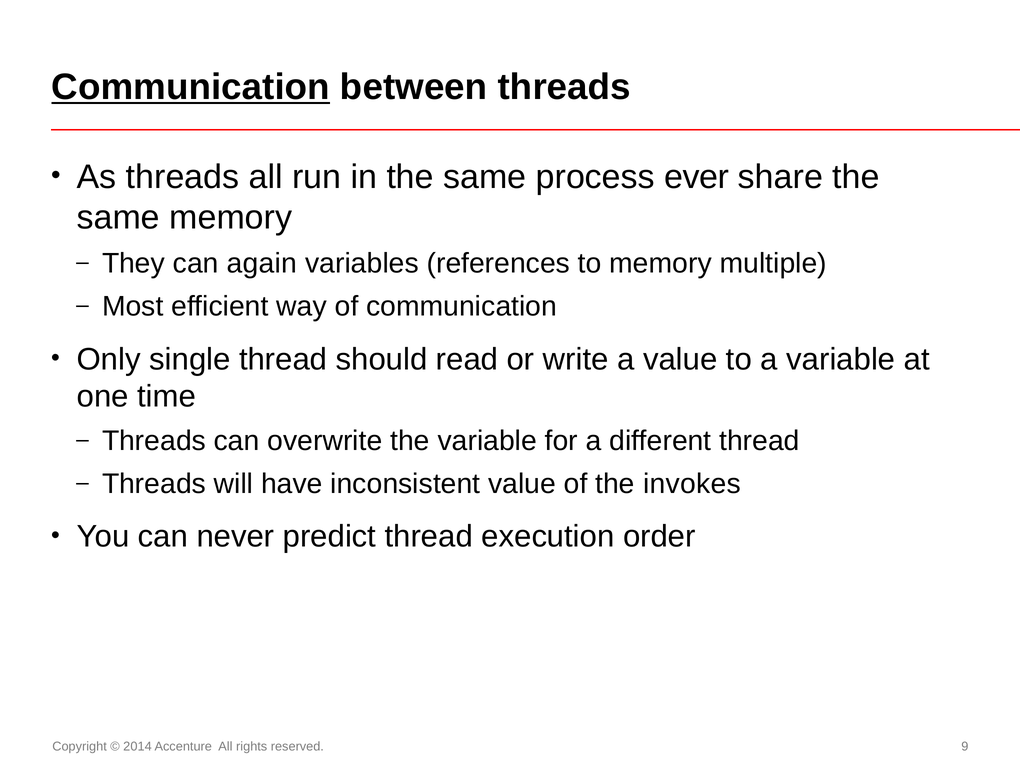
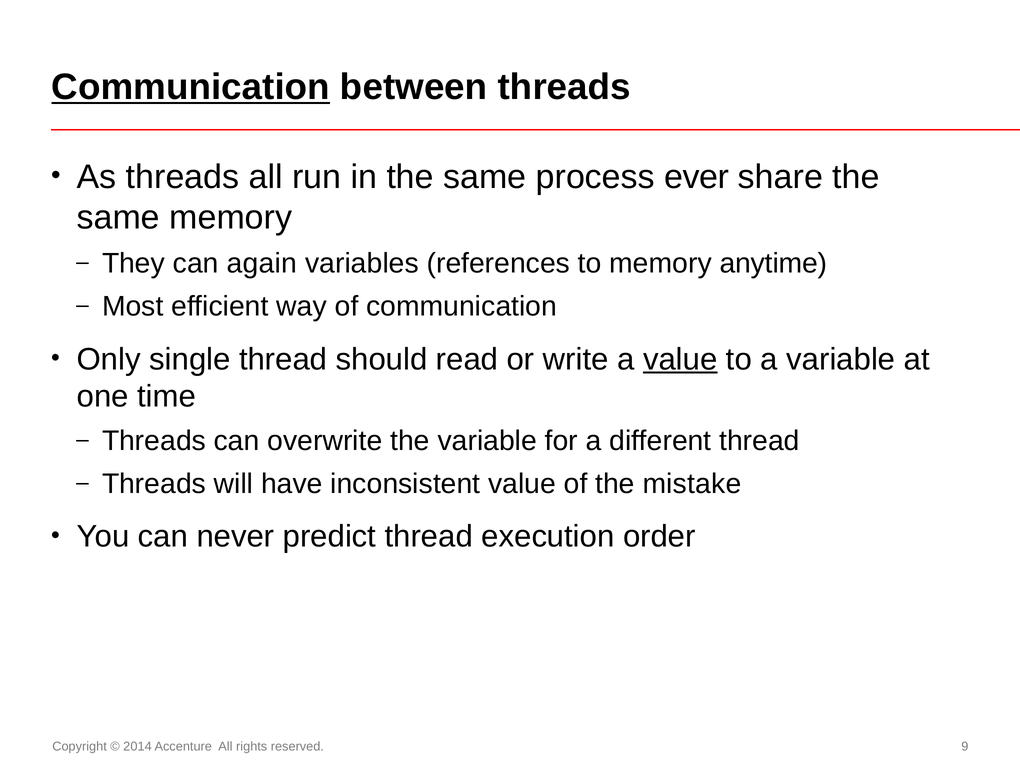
multiple: multiple -> anytime
value at (680, 359) underline: none -> present
invokes: invokes -> mistake
